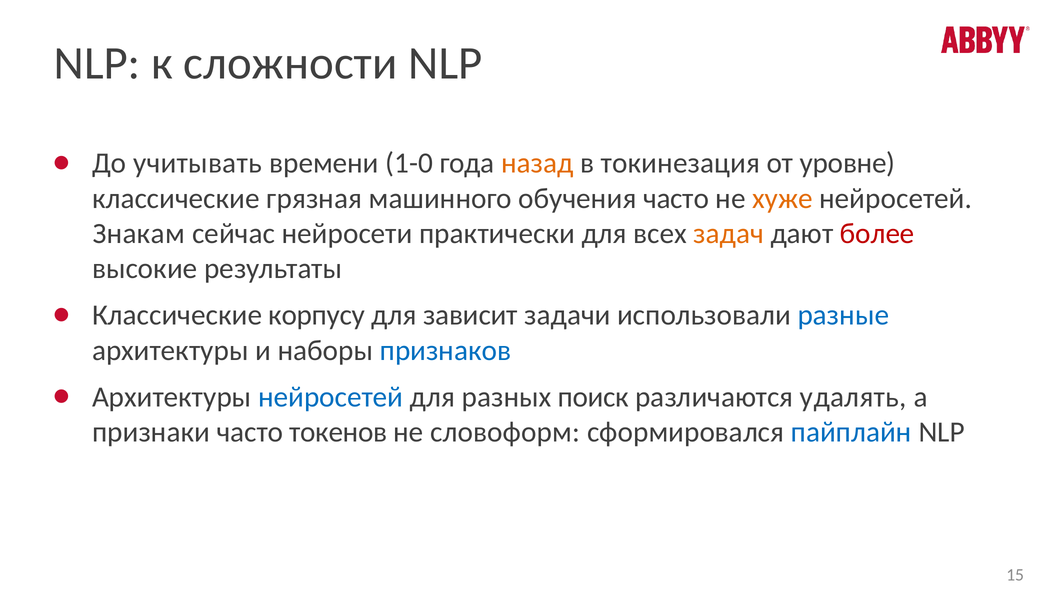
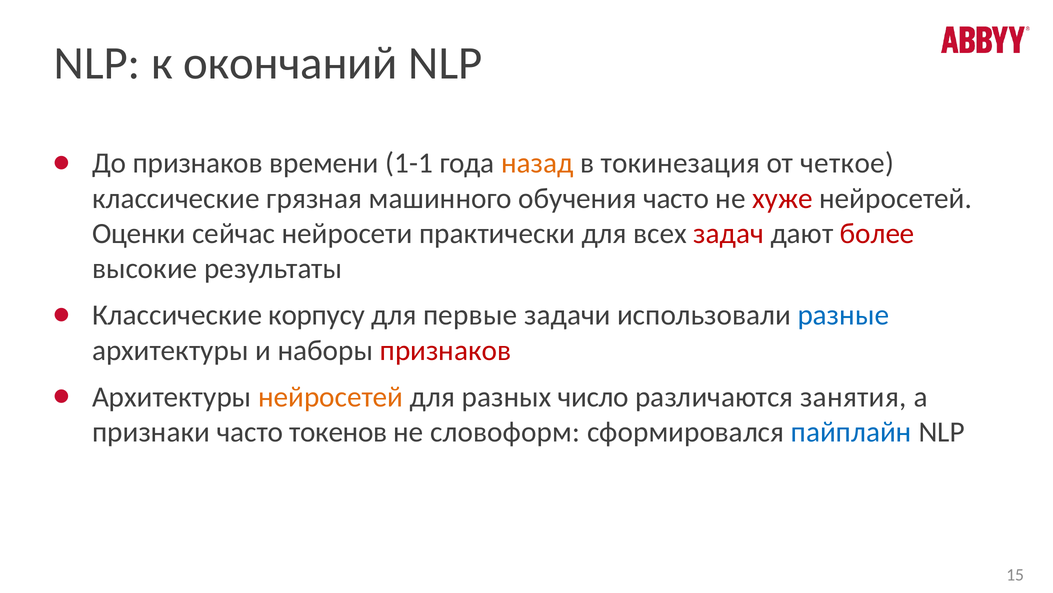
сложности: сложности -> окончаний
До учитывать: учитывать -> признаков
1-0: 1-0 -> 1-1
уровне: уровне -> четкое
хуже colour: orange -> red
Знакам: Знакам -> Оценки
задач colour: orange -> red
зависит: зависит -> первые
признаков at (445, 350) colour: blue -> red
нейросетей at (331, 396) colour: blue -> orange
поиск: поиск -> число
удалять: удалять -> занятия
